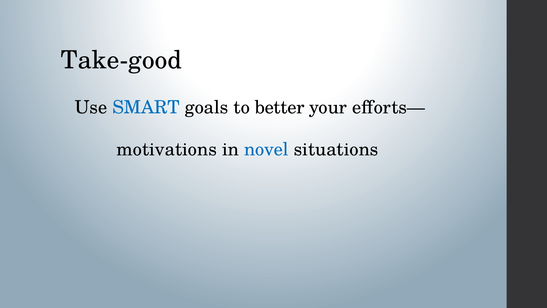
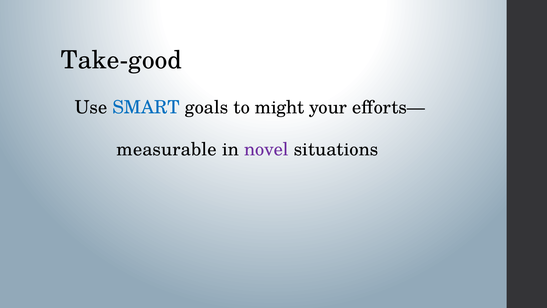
better: better -> might
motivations: motivations -> measurable
novel colour: blue -> purple
